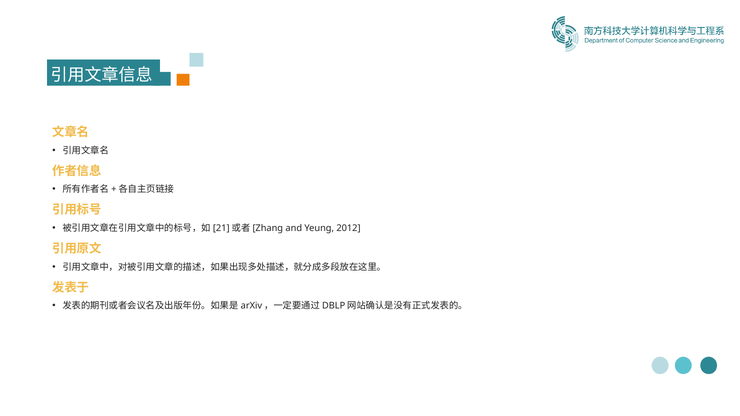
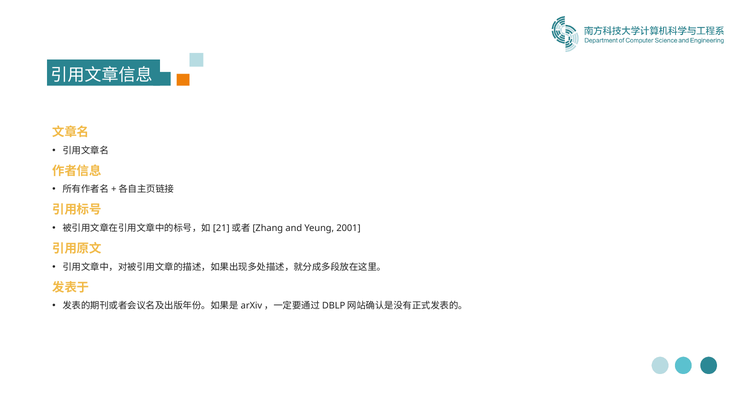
2012: 2012 -> 2001
